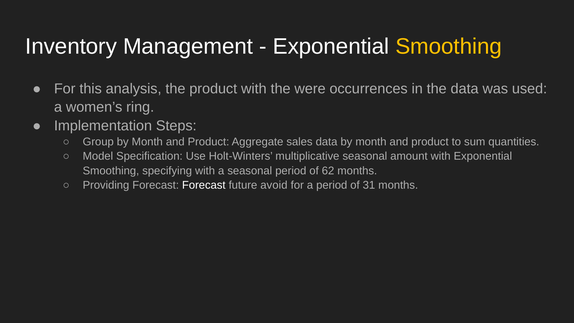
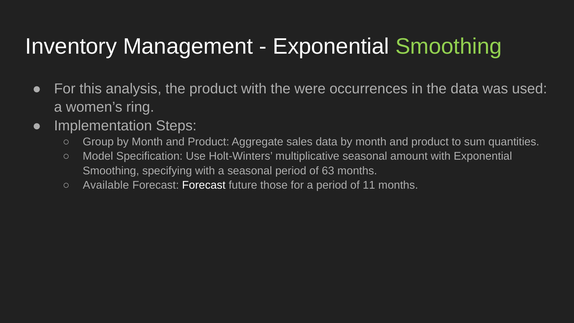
Smoothing at (449, 46) colour: yellow -> light green
62: 62 -> 63
Providing: Providing -> Available
avoid: avoid -> those
31: 31 -> 11
